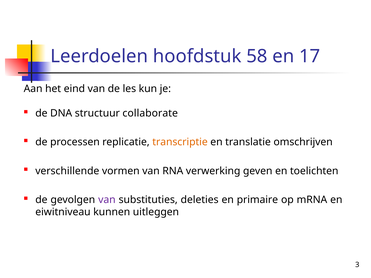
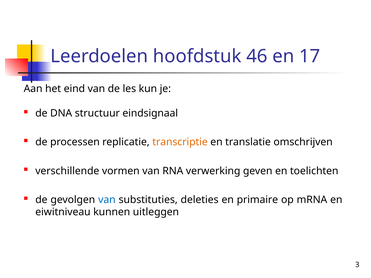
58: 58 -> 46
collaborate: collaborate -> eindsignaal
van at (107, 200) colour: purple -> blue
